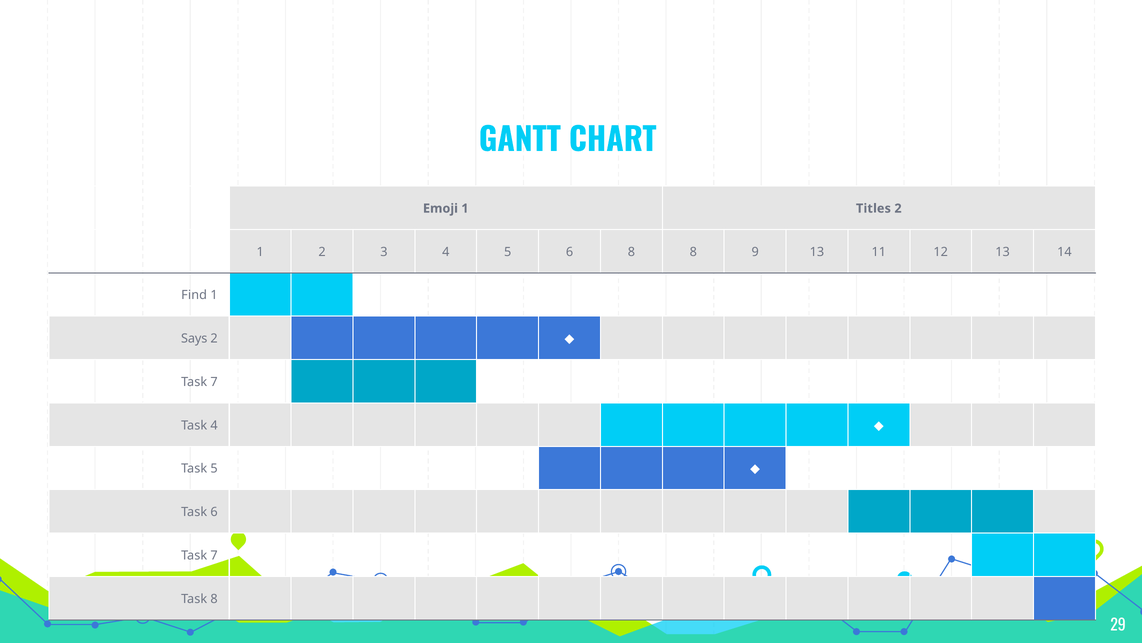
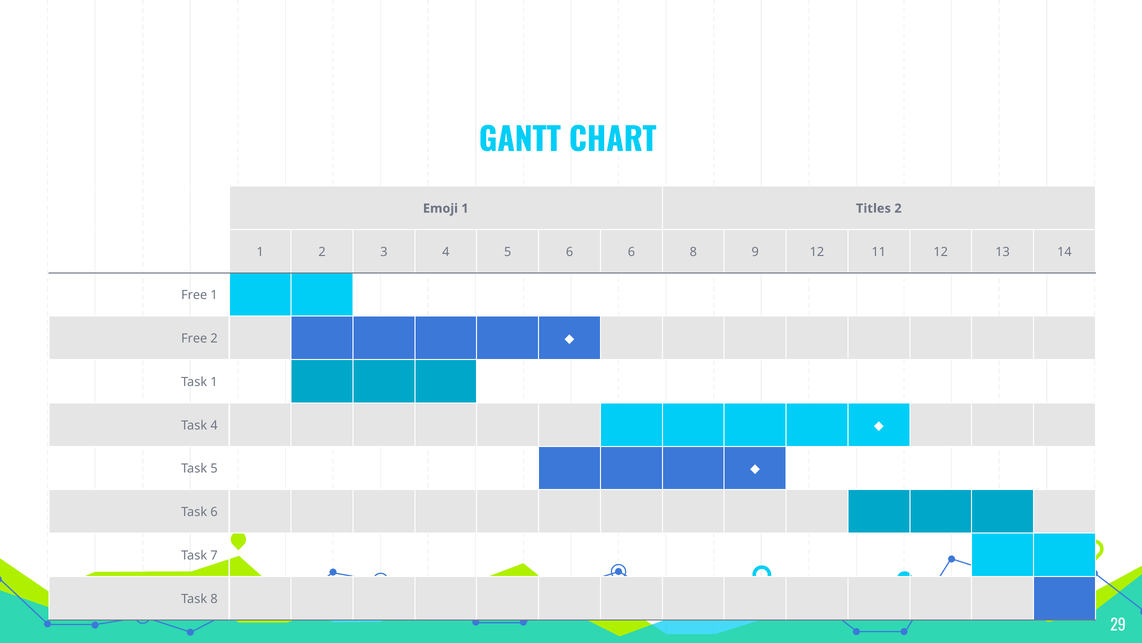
6 8: 8 -> 6
9 13: 13 -> 12
Find at (194, 295): Find -> Free
Says at (194, 338): Says -> Free
7 at (214, 382): 7 -> 1
